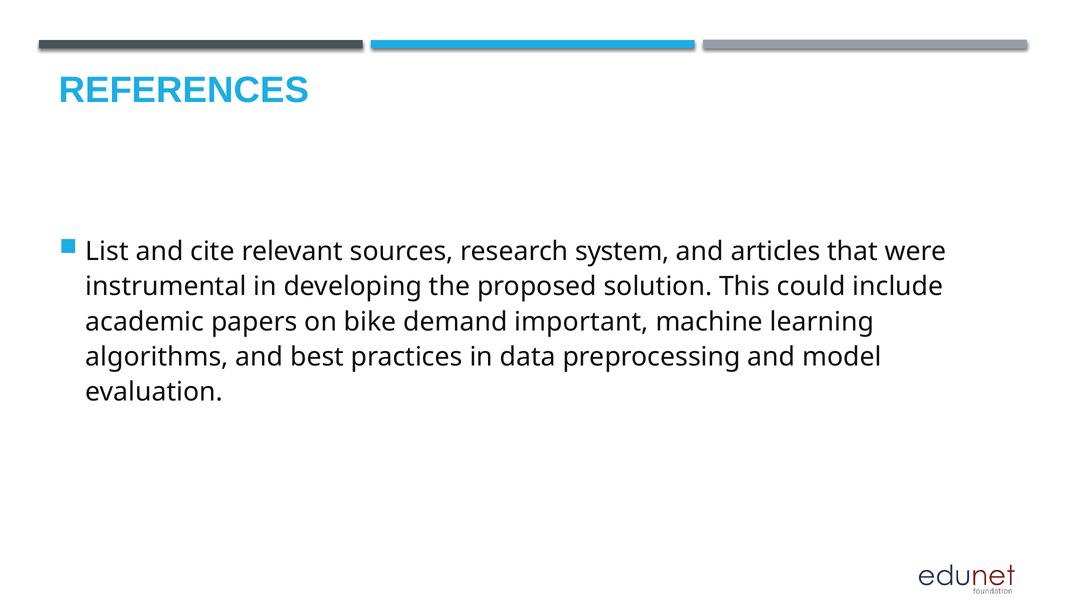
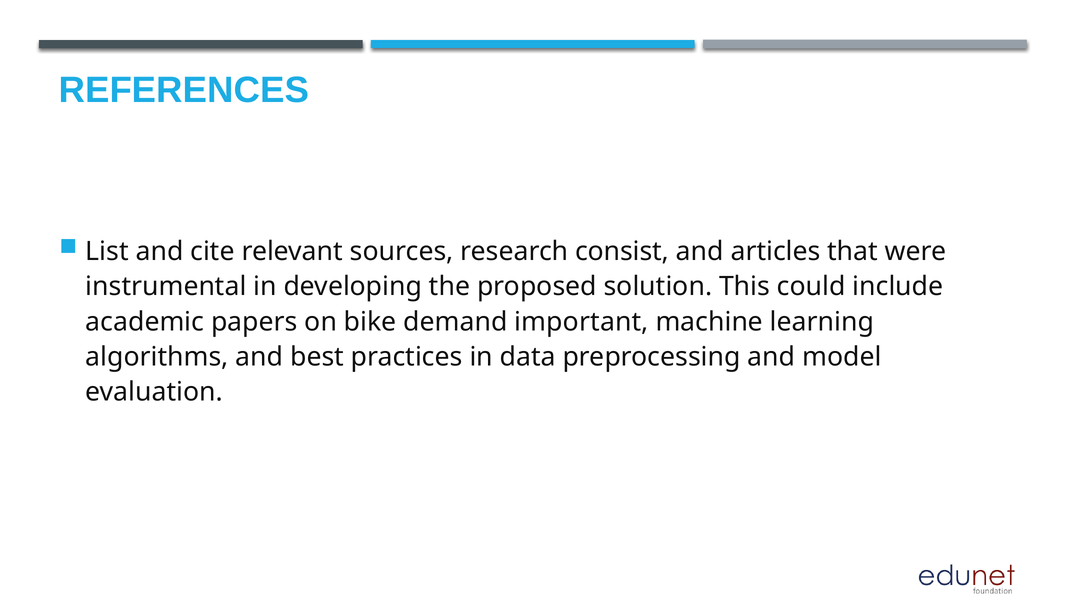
system: system -> consist
